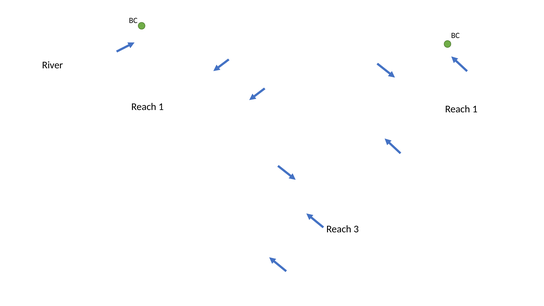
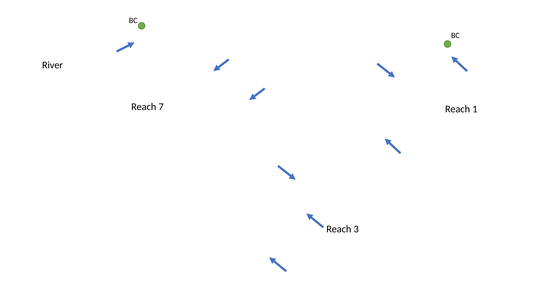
1 at (161, 107): 1 -> 7
